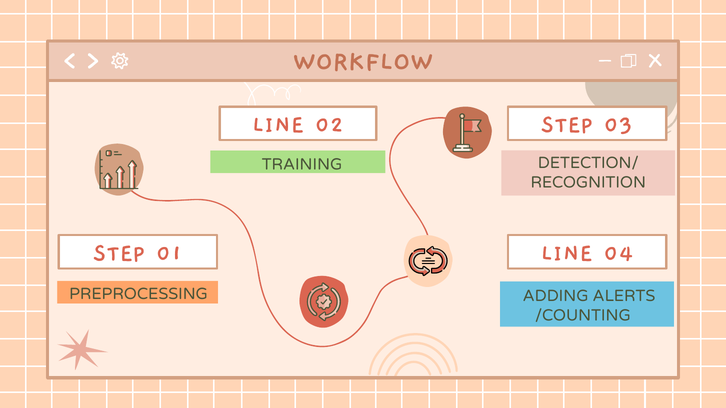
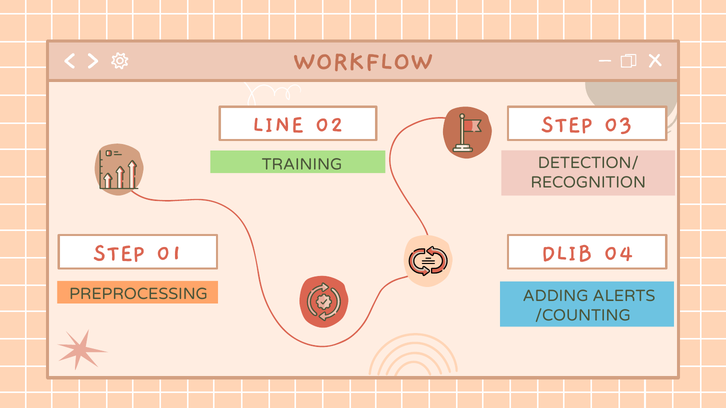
LINE at (567, 252): LINE -> DLIB
